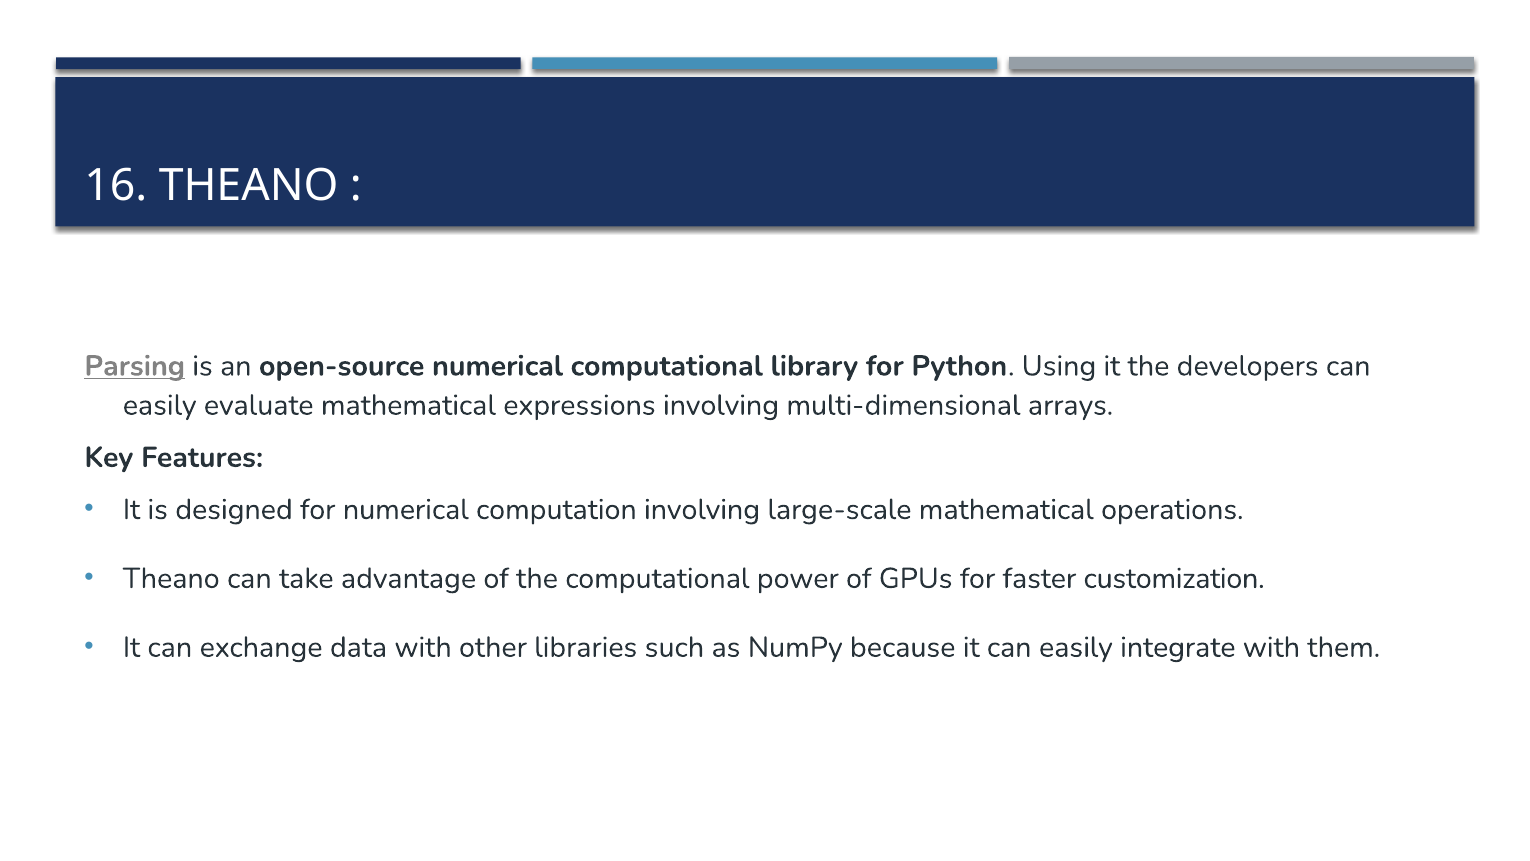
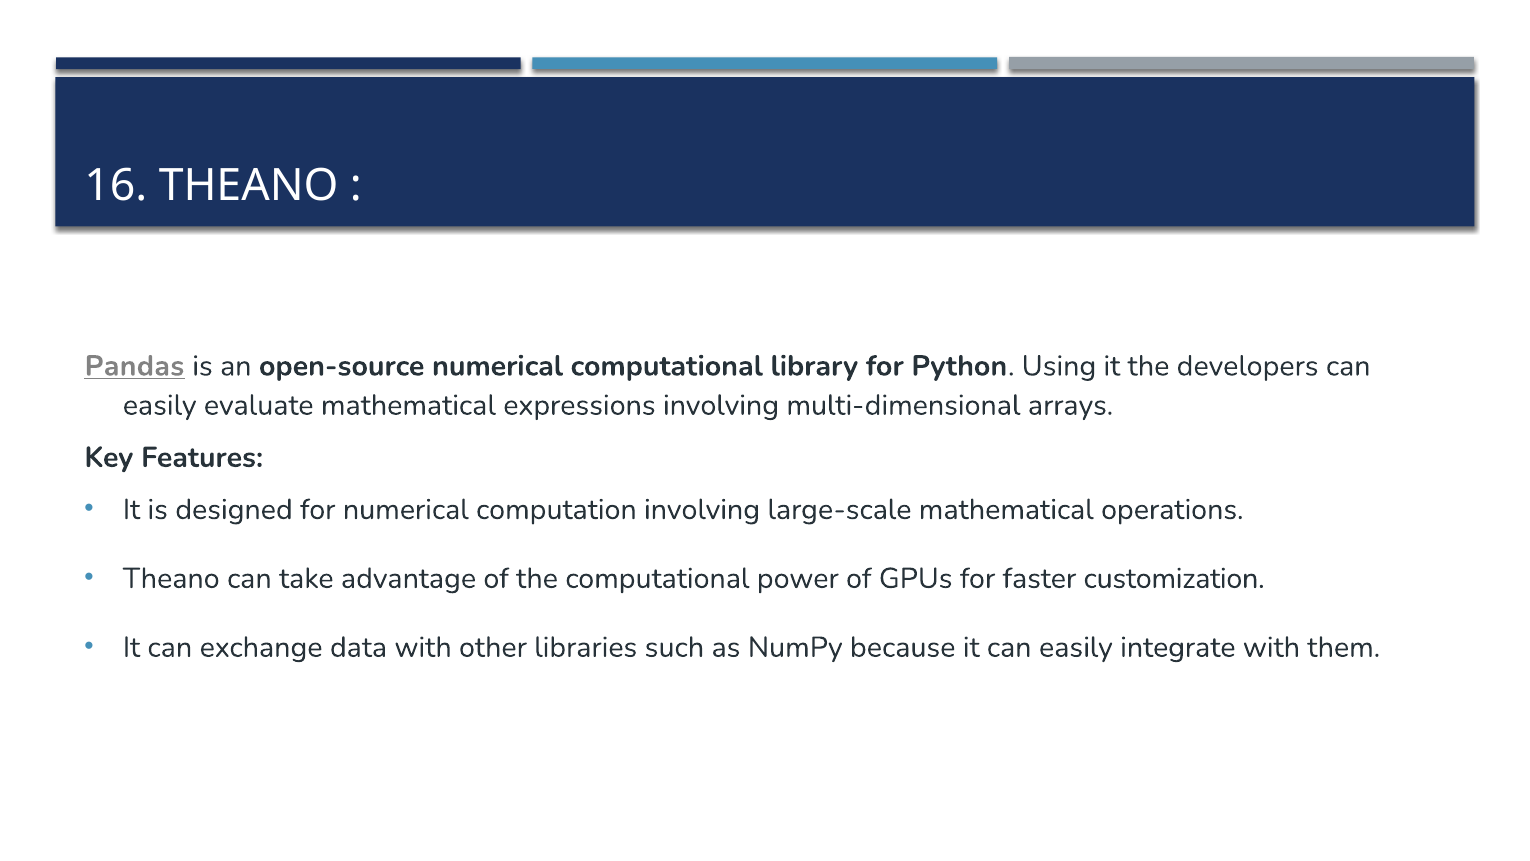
Parsing: Parsing -> Pandas
